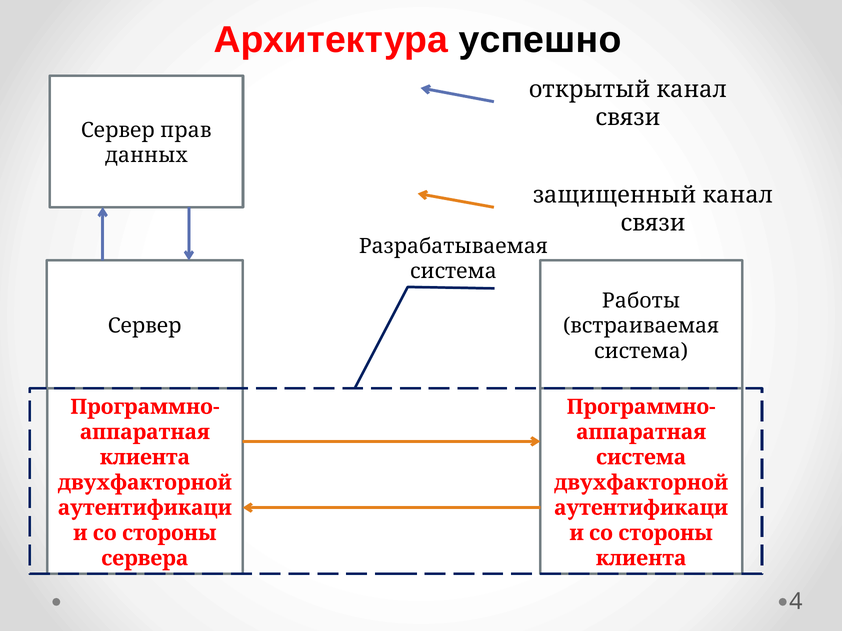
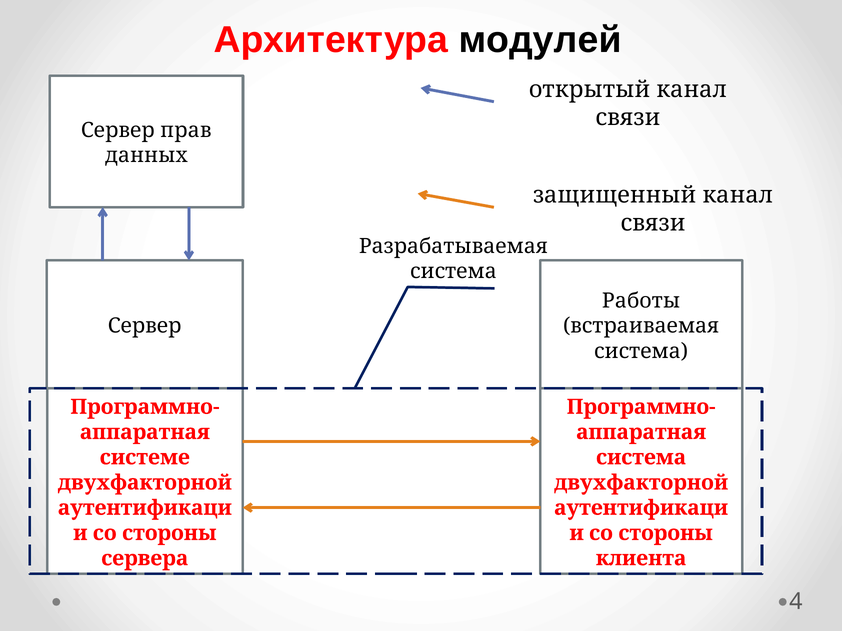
успешно: успешно -> модулей
клиента at (145, 458): клиента -> системе
